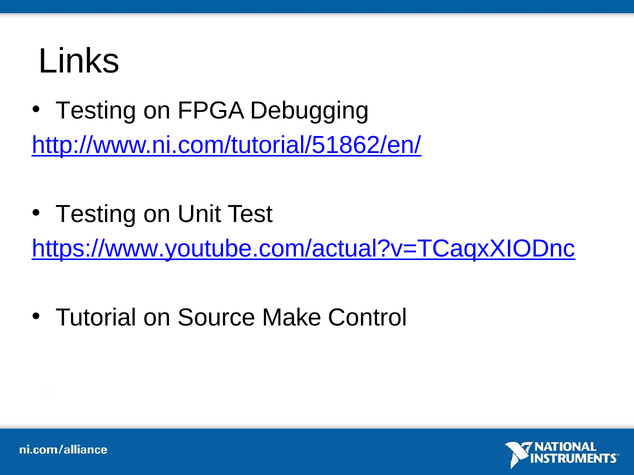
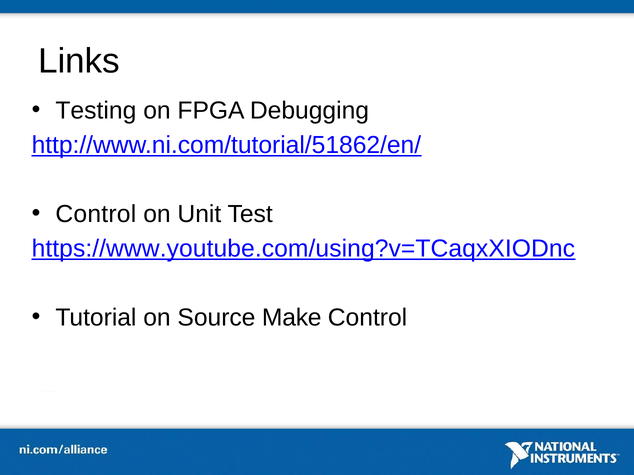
Testing at (96, 214): Testing -> Control
https://www.youtube.com/actual?v=TCaqxXIODnc: https://www.youtube.com/actual?v=TCaqxXIODnc -> https://www.youtube.com/using?v=TCaqxXIODnc
